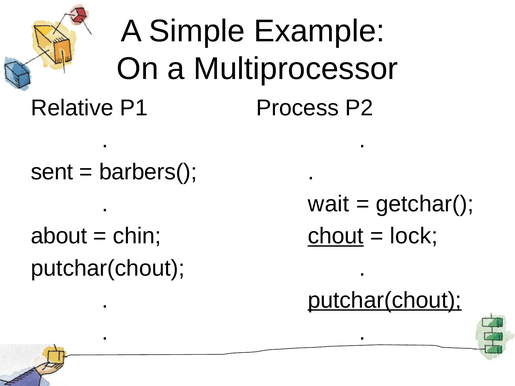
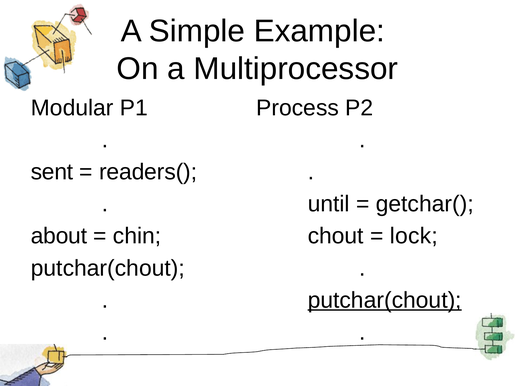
Relative: Relative -> Modular
barbers(: barbers( -> readers(
wait: wait -> until
chout underline: present -> none
